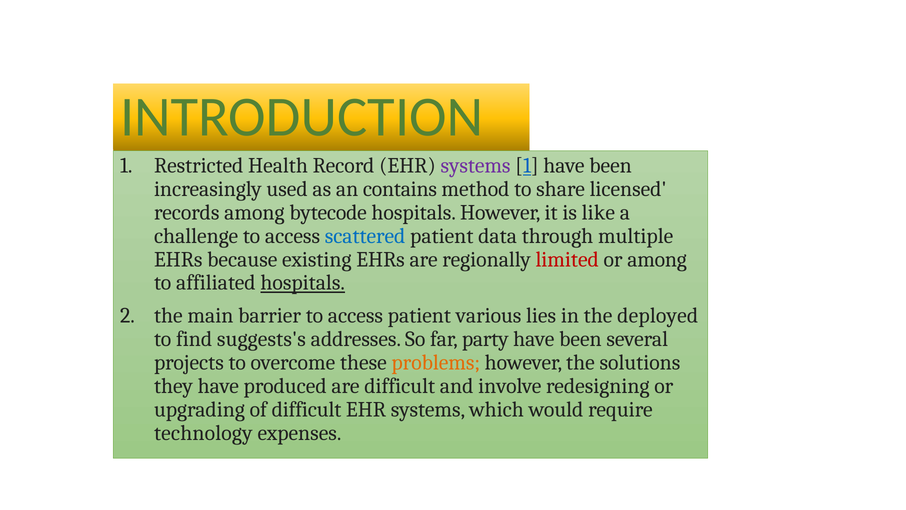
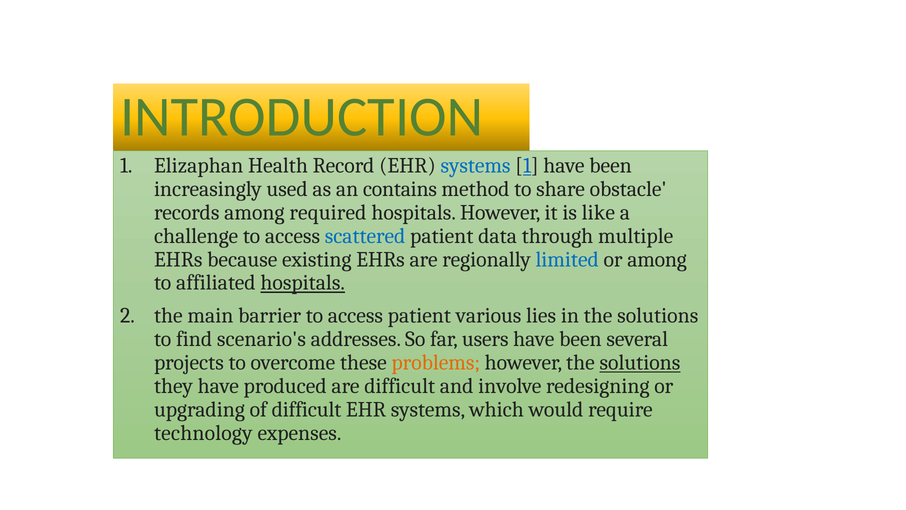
Restricted: Restricted -> Elizaphan
systems at (476, 165) colour: purple -> blue
licensed: licensed -> obstacle
bytecode: bytecode -> required
limited colour: red -> blue
in the deployed: deployed -> solutions
suggests's: suggests's -> scenario's
party: party -> users
solutions at (640, 362) underline: none -> present
